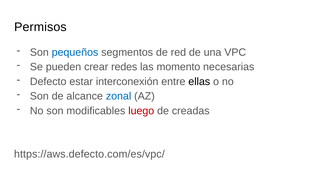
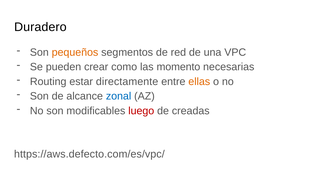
Permisos: Permisos -> Duradero
pequeños colour: blue -> orange
redes: redes -> como
Defecto: Defecto -> Routing
interconexión: interconexión -> directamente
ellas colour: black -> orange
